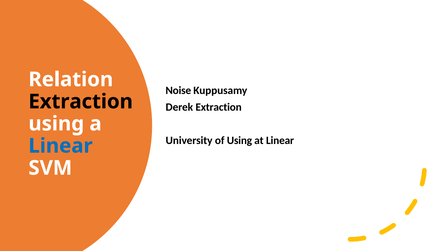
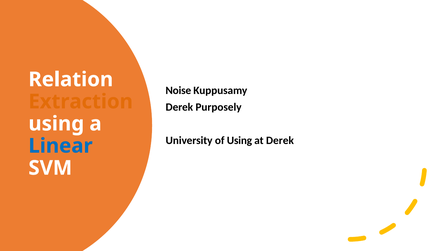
Extraction at (81, 101) colour: black -> orange
Derek Extraction: Extraction -> Purposely
at Linear: Linear -> Derek
